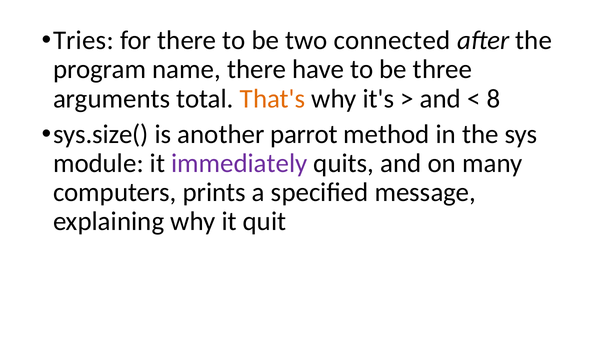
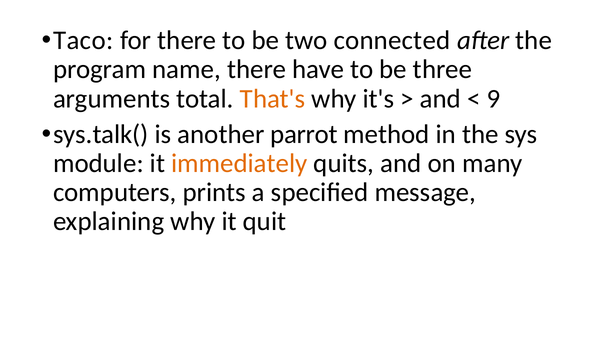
Tries: Tries -> Taco
8: 8 -> 9
sys.size(: sys.size( -> sys.talk(
immediately colour: purple -> orange
